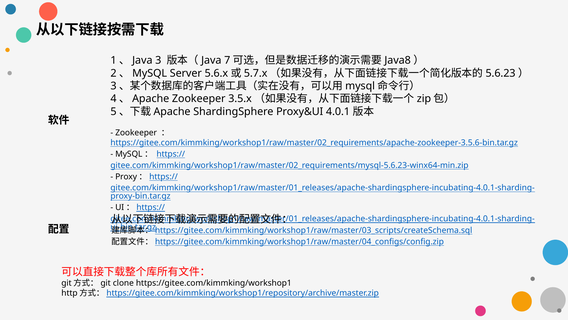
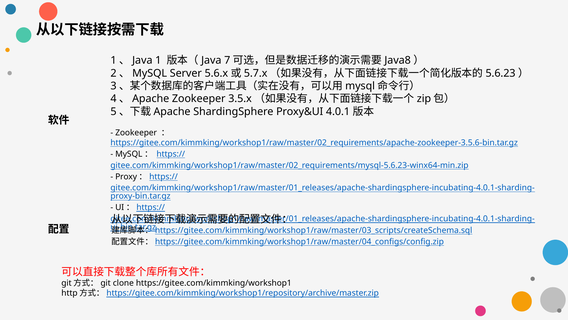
3: 3 -> 1
